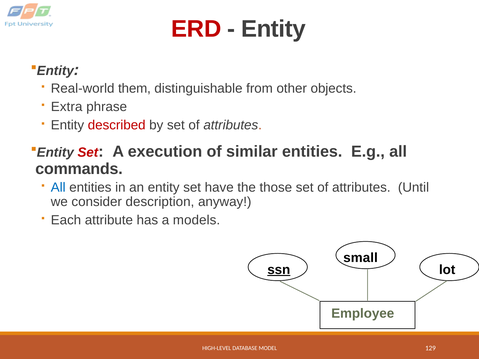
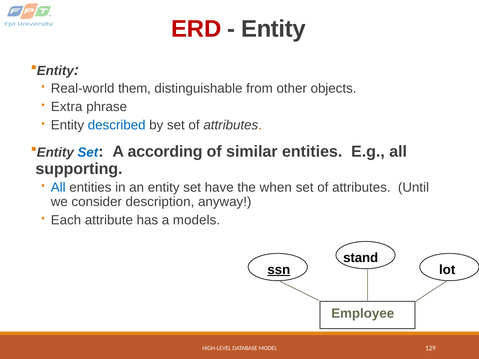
described colour: red -> blue
Set at (88, 153) colour: red -> blue
execution: execution -> according
commands: commands -> supporting
those: those -> when
small: small -> stand
